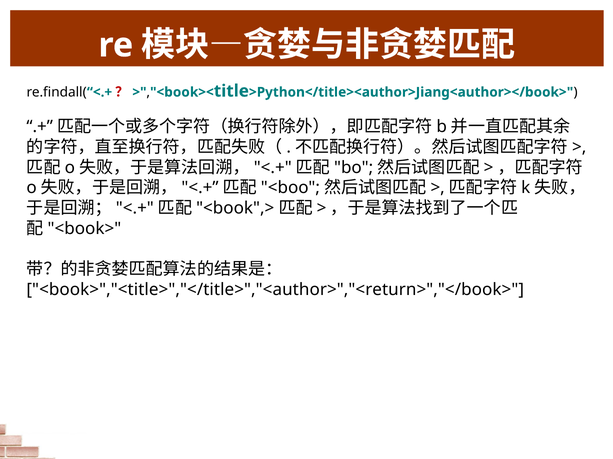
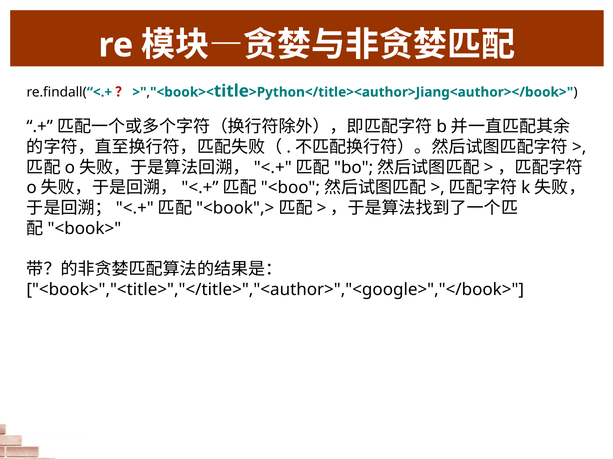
<book>","<title>","</title>","<author>","<return>","</book>: <book>","<title>","</title>","<author>","<return>","</book> -> <book>","<title>","</title>","<author>","<google>","</book>
